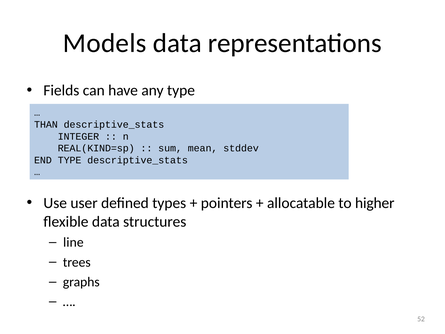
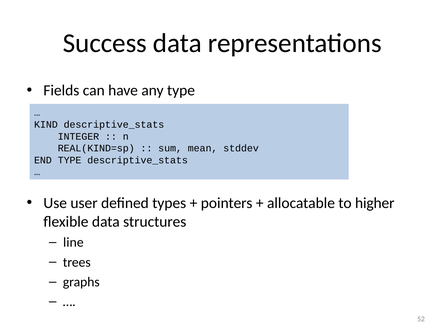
Models: Models -> Success
THAN: THAN -> KIND
